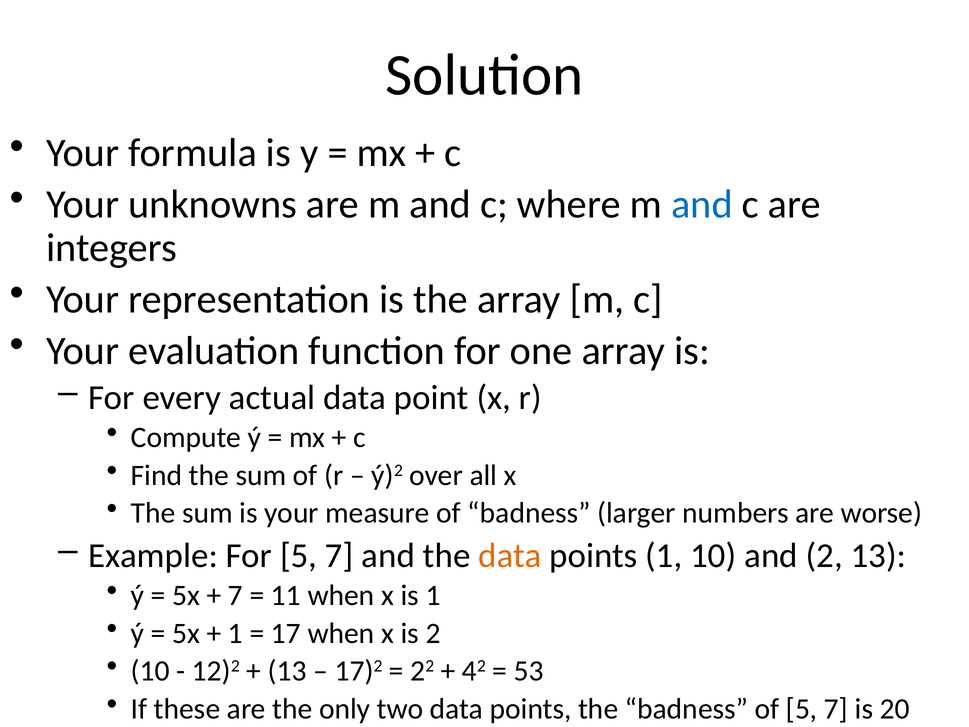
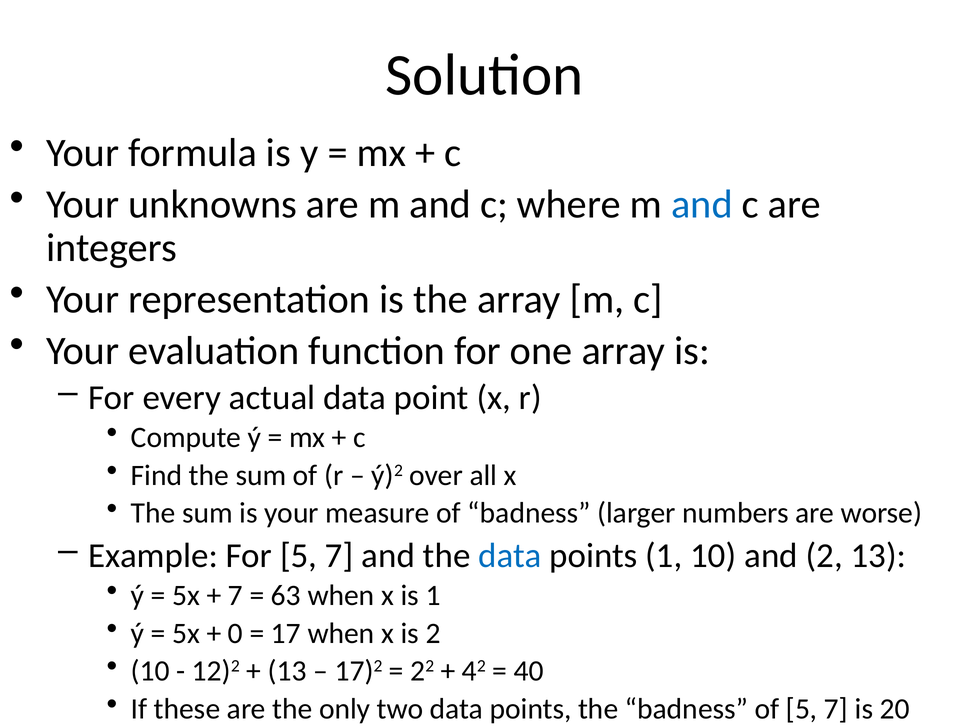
data at (510, 555) colour: orange -> blue
11: 11 -> 63
1 at (235, 633): 1 -> 0
53: 53 -> 40
